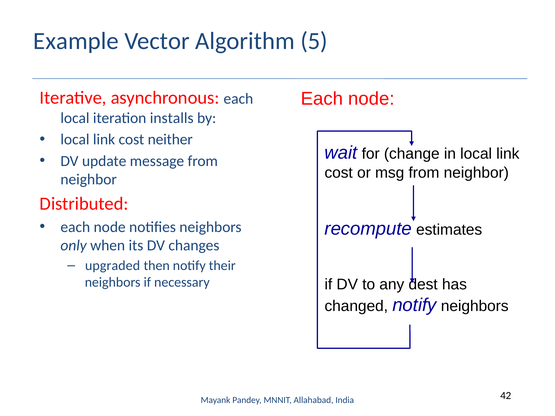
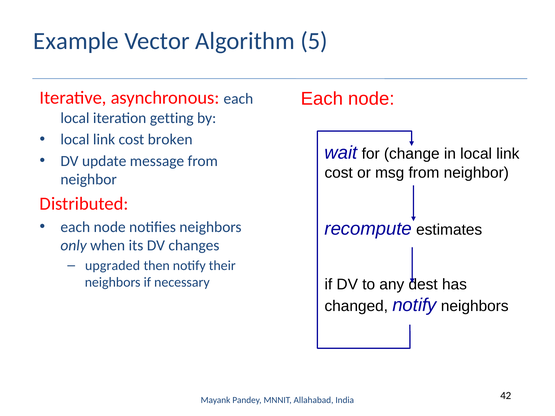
installs: installs -> getting
neither: neither -> broken
